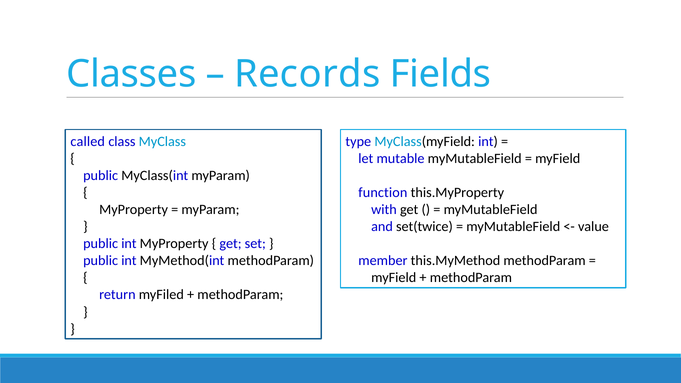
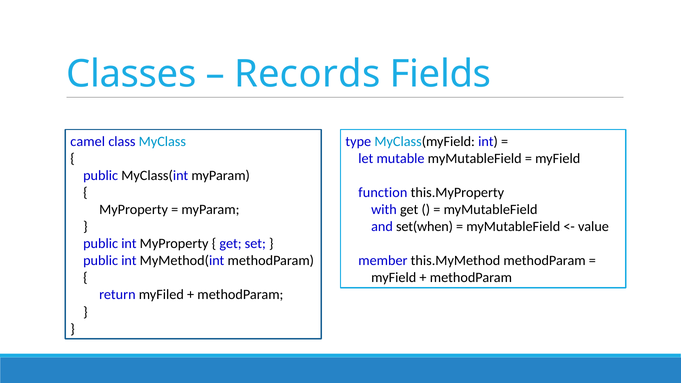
called: called -> camel
set(twice: set(twice -> set(when
